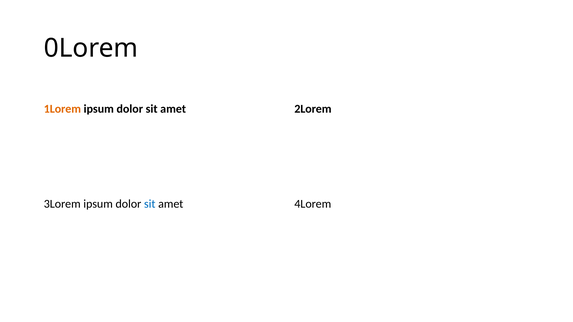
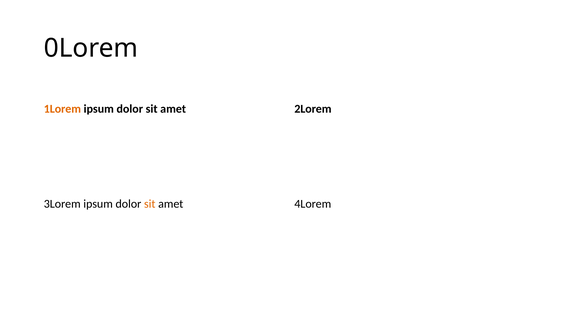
sit at (150, 204) colour: blue -> orange
